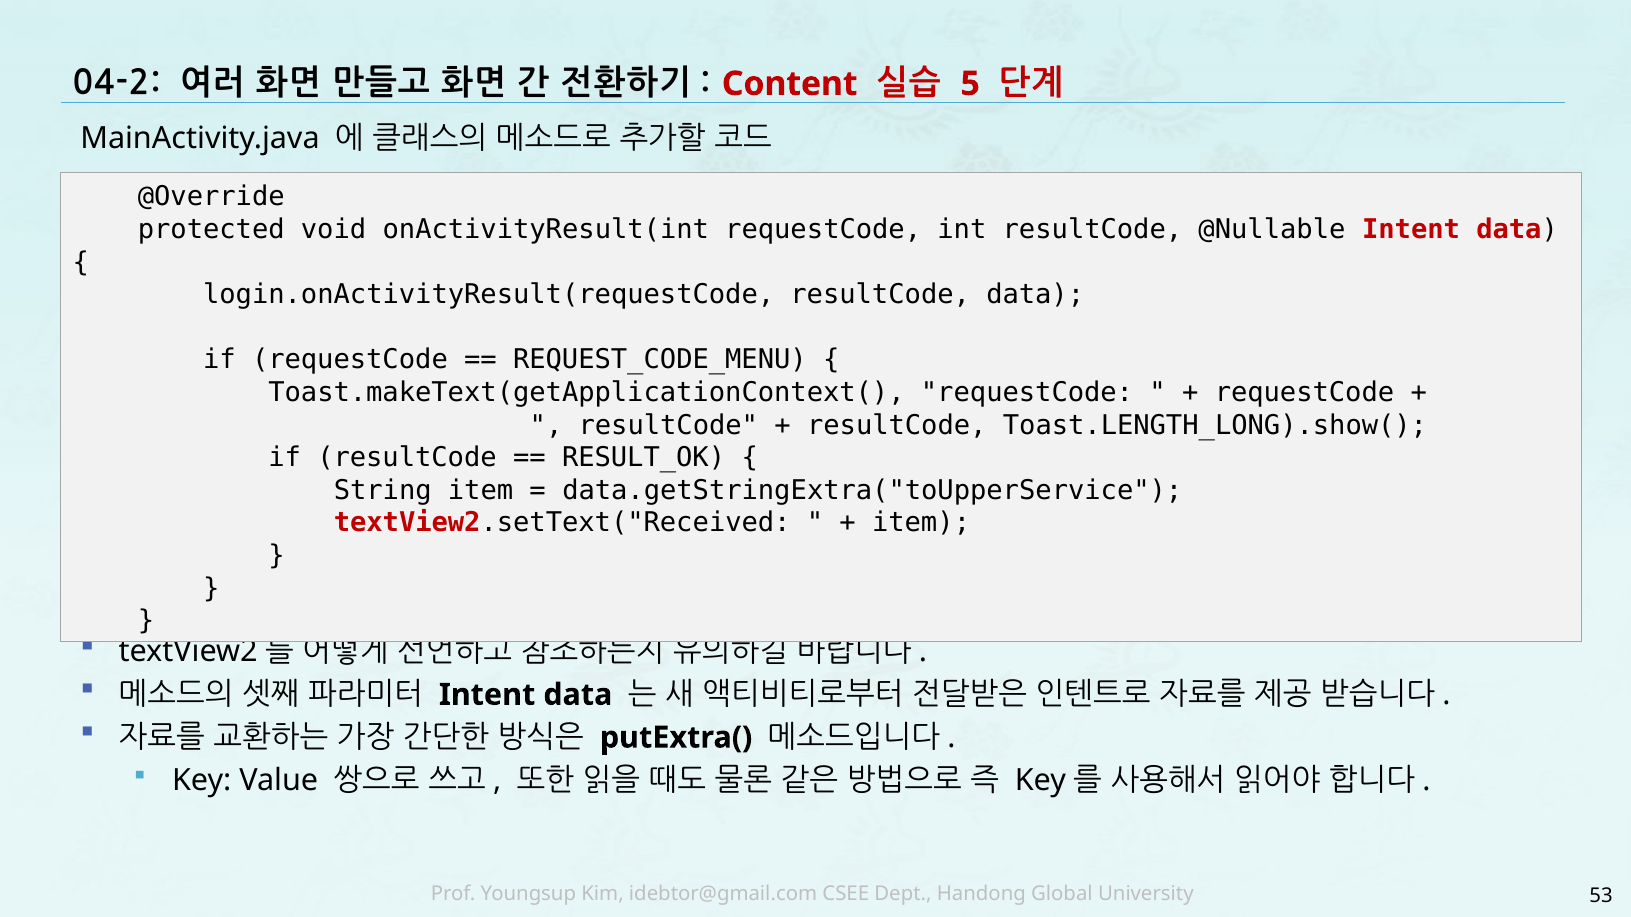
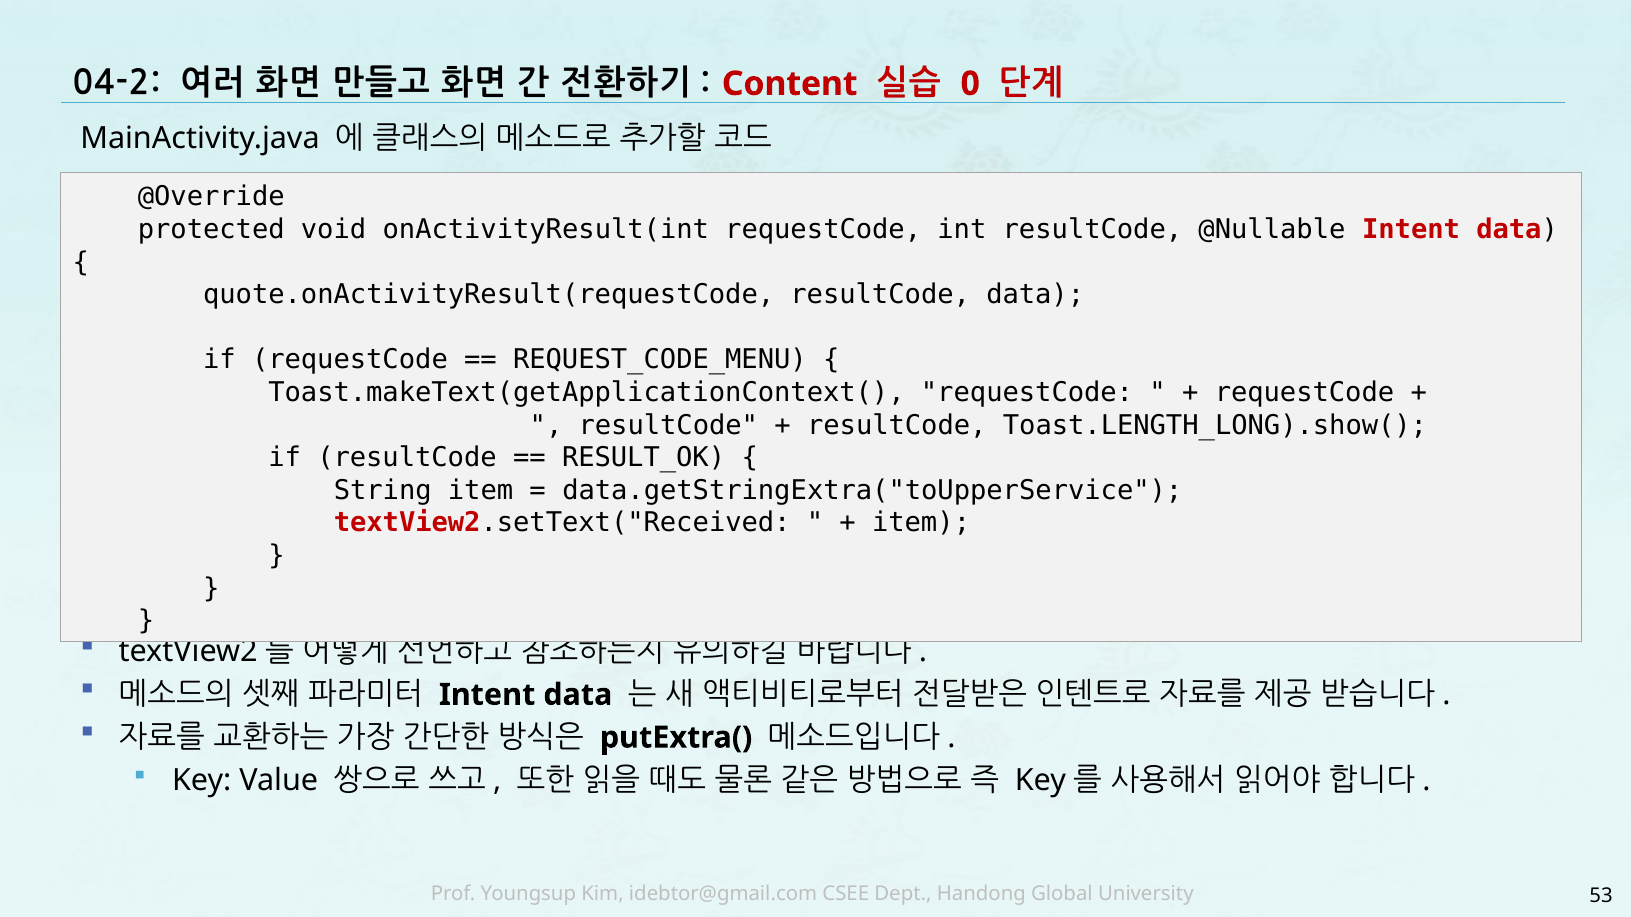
5: 5 -> 0
login.onActivityResult(requestCode: login.onActivityResult(requestCode -> quote.onActivityResult(requestCode
